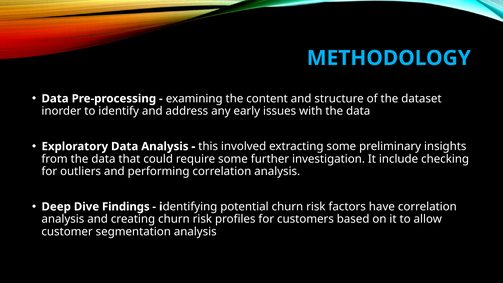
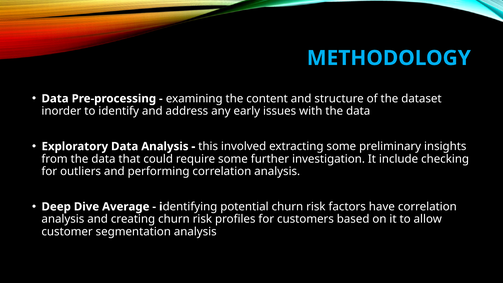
Findings: Findings -> Average
